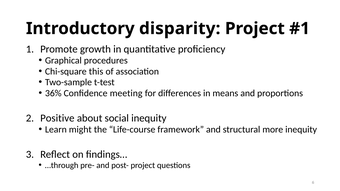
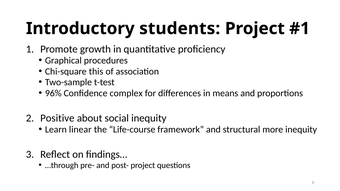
disparity: disparity -> students
36%: 36% -> 96%
meeting: meeting -> complex
might: might -> linear
